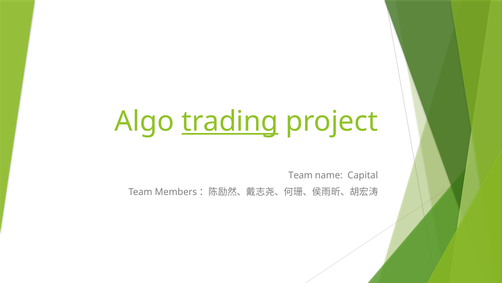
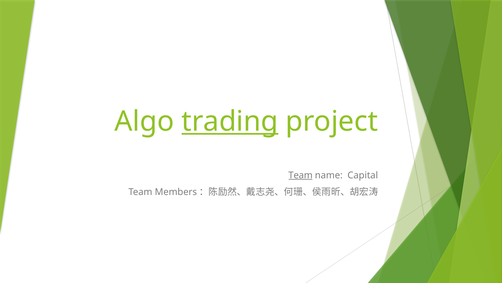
Team at (301, 175) underline: none -> present
